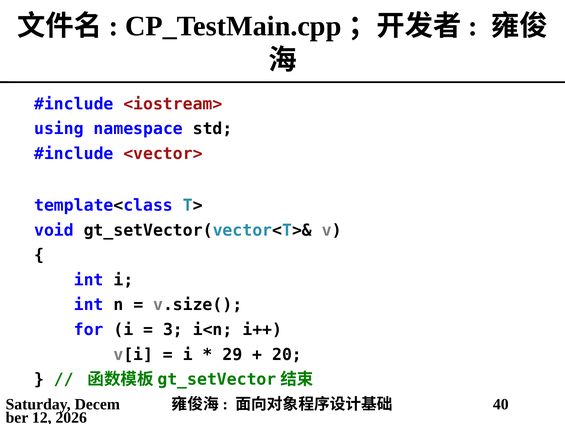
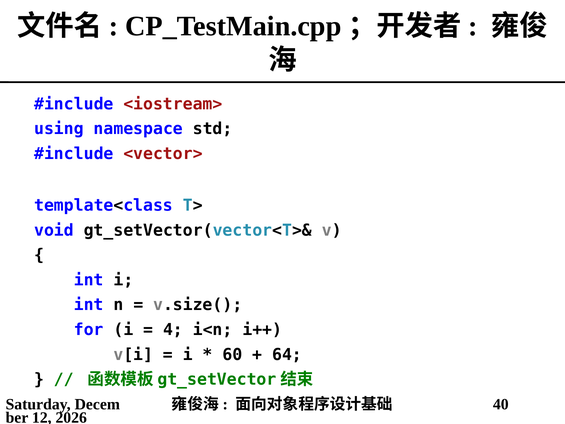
3: 3 -> 4
29: 29 -> 60
20: 20 -> 64
